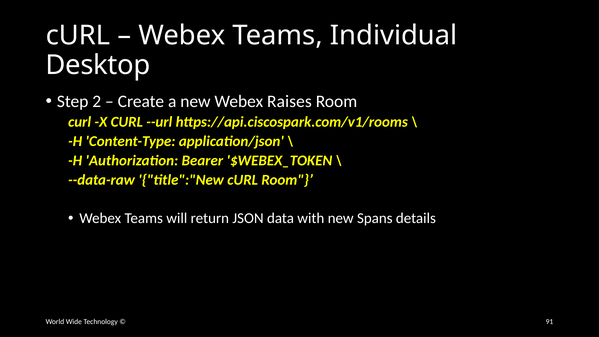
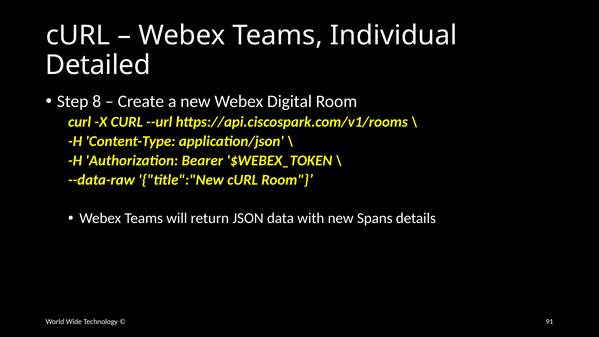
Desktop: Desktop -> Detailed
2: 2 -> 8
Raises: Raises -> Digital
